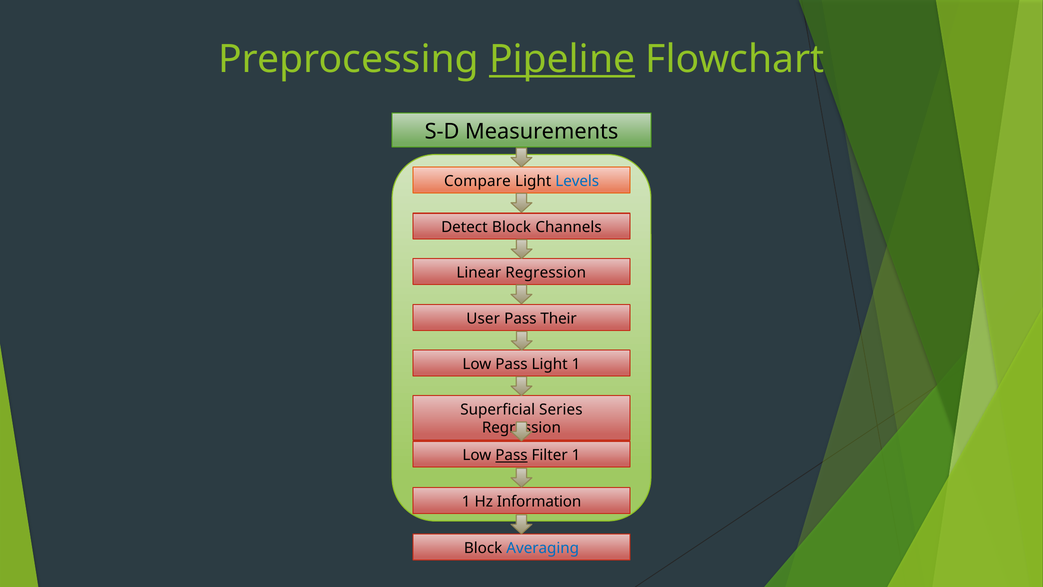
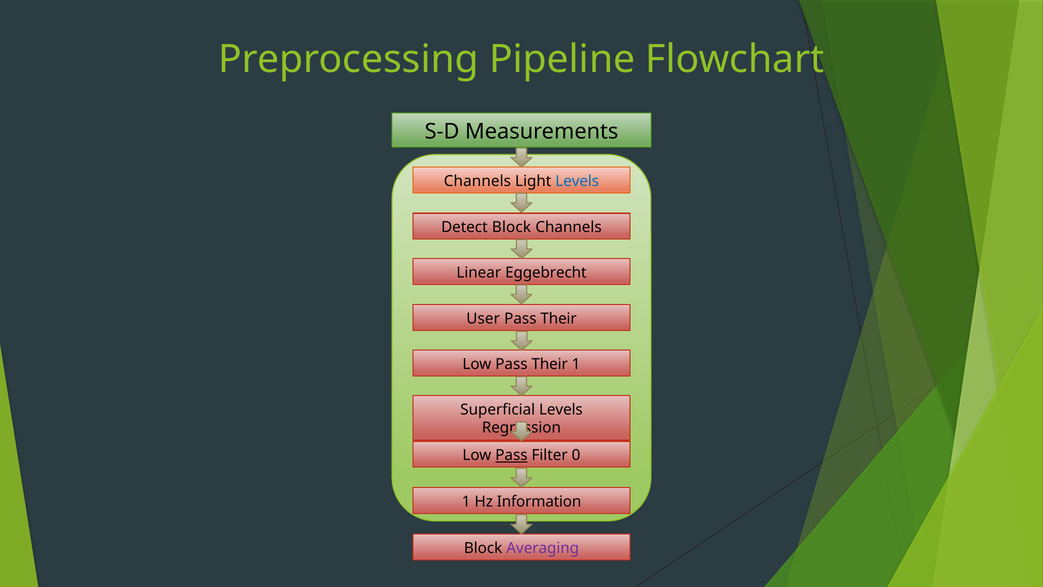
Pipeline underline: present -> none
Compare at (477, 181): Compare -> Channels
Linear Regression: Regression -> Eggebrecht
Low Pass Light: Light -> Their
Superficial Series: Series -> Levels
Filter 1: 1 -> 0
Averaging colour: blue -> purple
